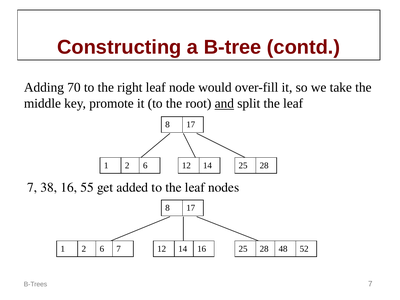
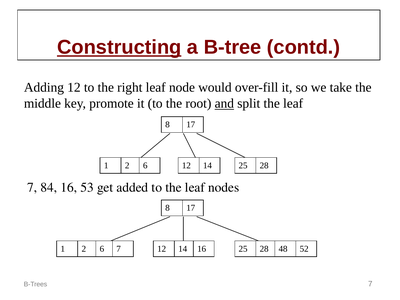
Constructing underline: none -> present
Adding 70: 70 -> 12
38: 38 -> 84
55: 55 -> 53
